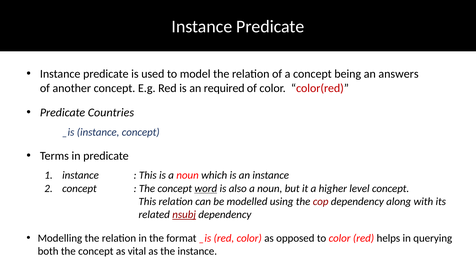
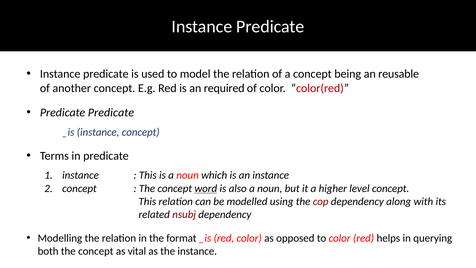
answers: answers -> reusable
Predicate Countries: Countries -> Predicate
nsubj underline: present -> none
